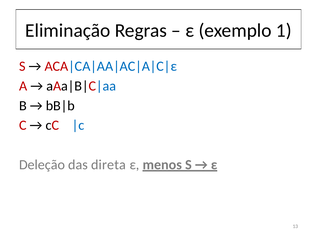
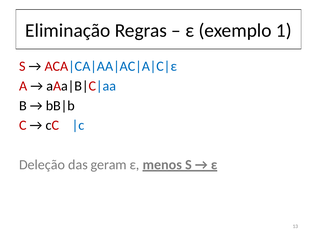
direta: direta -> geram
